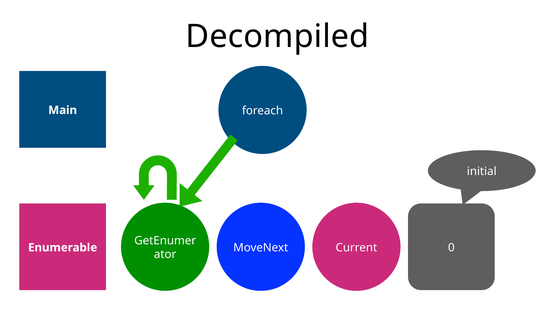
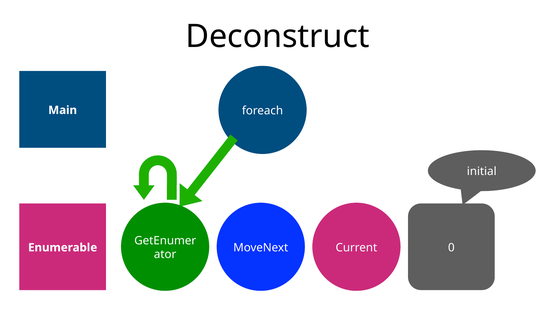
Decompiled: Decompiled -> Deconstruct
